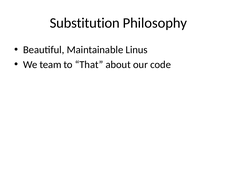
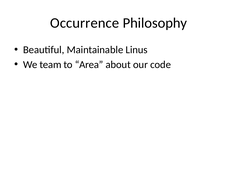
Substitution: Substitution -> Occurrence
That: That -> Area
